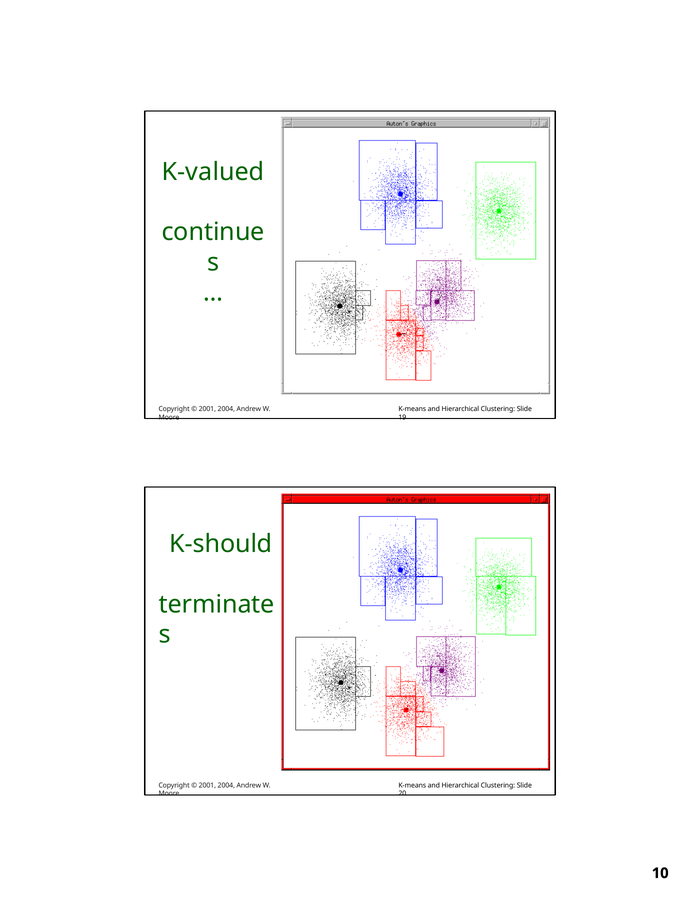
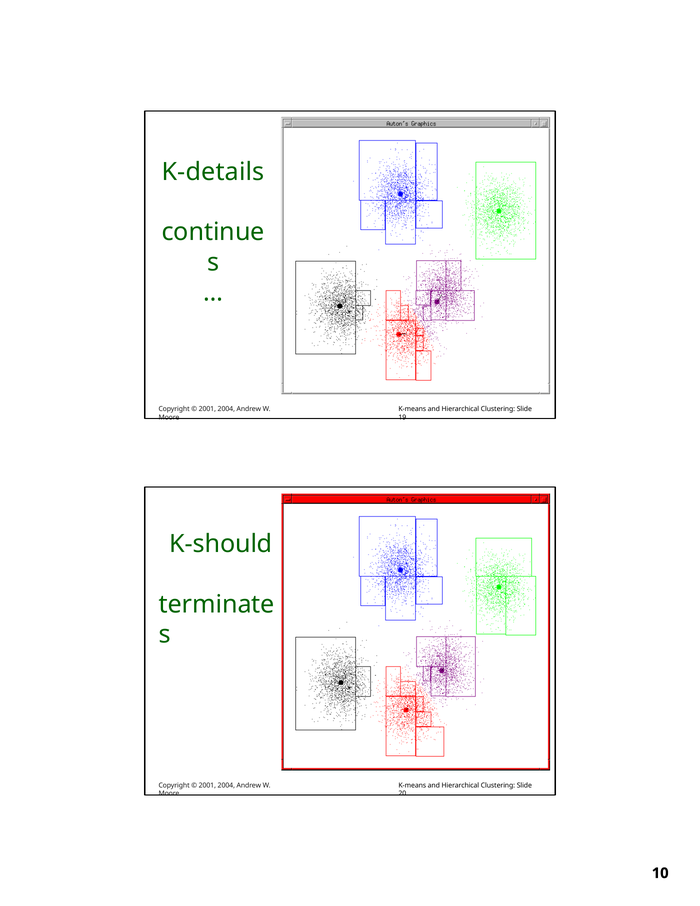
K-valued: K-valued -> K-details
